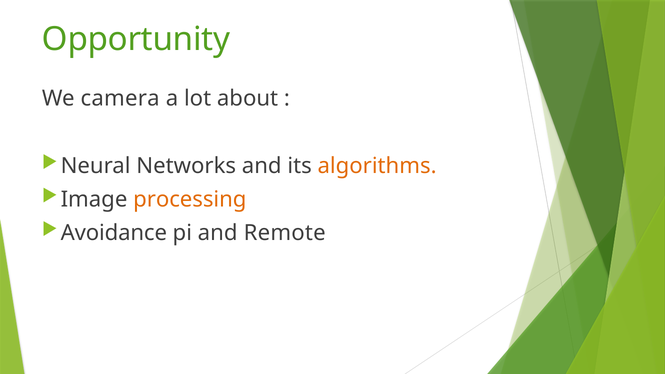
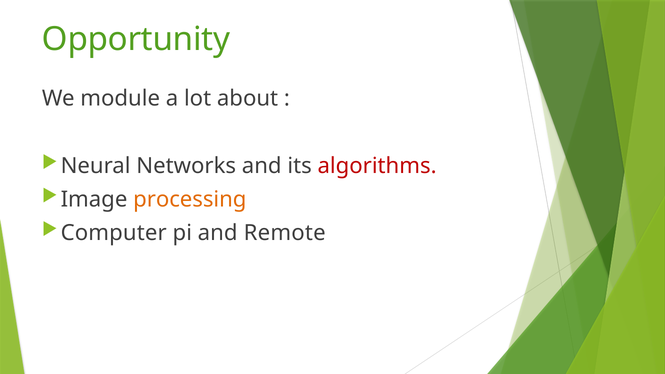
camera: camera -> module
algorithms colour: orange -> red
Avoidance: Avoidance -> Computer
